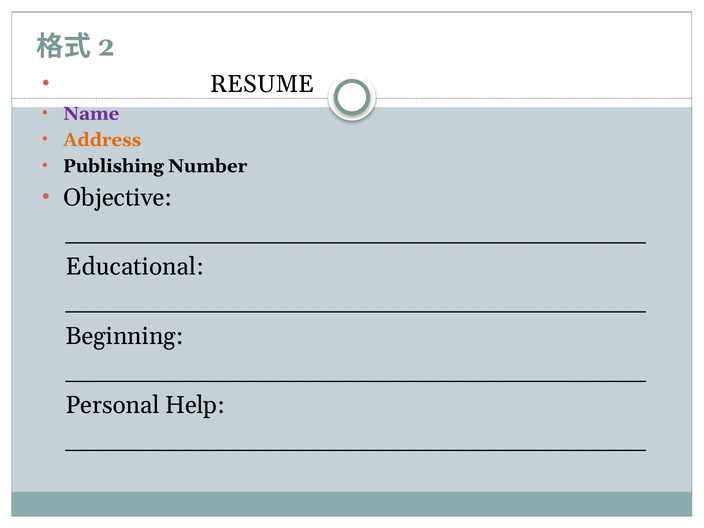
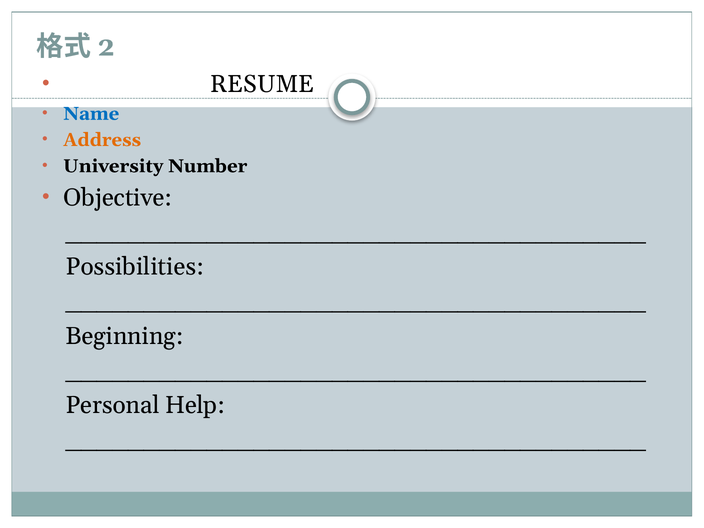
Name colour: purple -> blue
Publishing: Publishing -> University
Educational: Educational -> Possibilities
